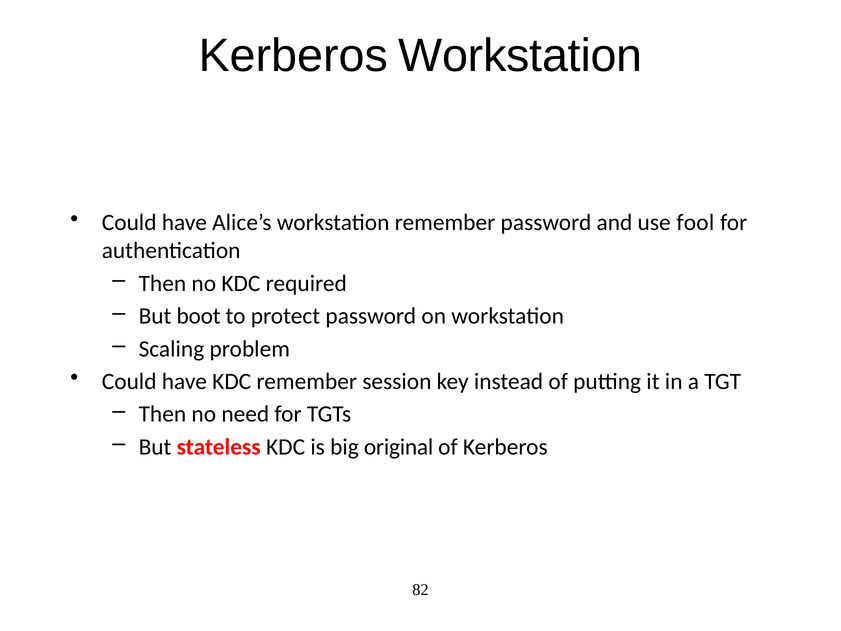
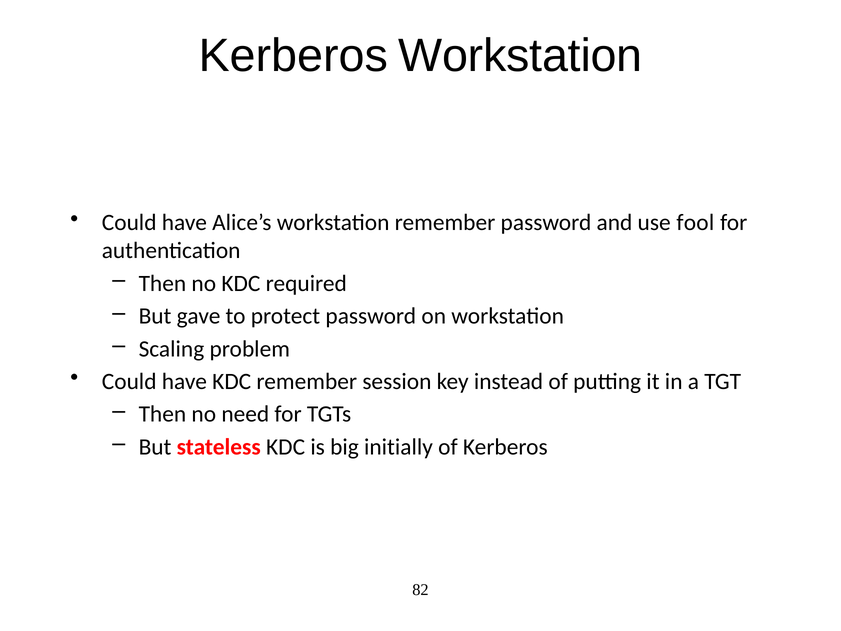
boot: boot -> gave
original: original -> initially
